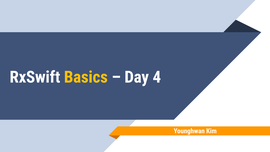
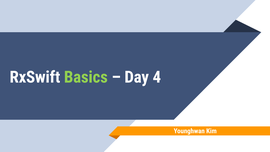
Basics colour: yellow -> light green
